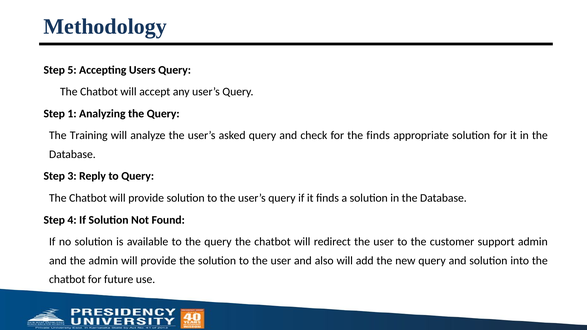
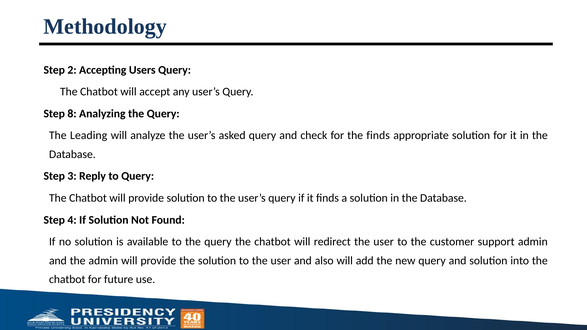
5: 5 -> 2
1: 1 -> 8
Training: Training -> Leading
